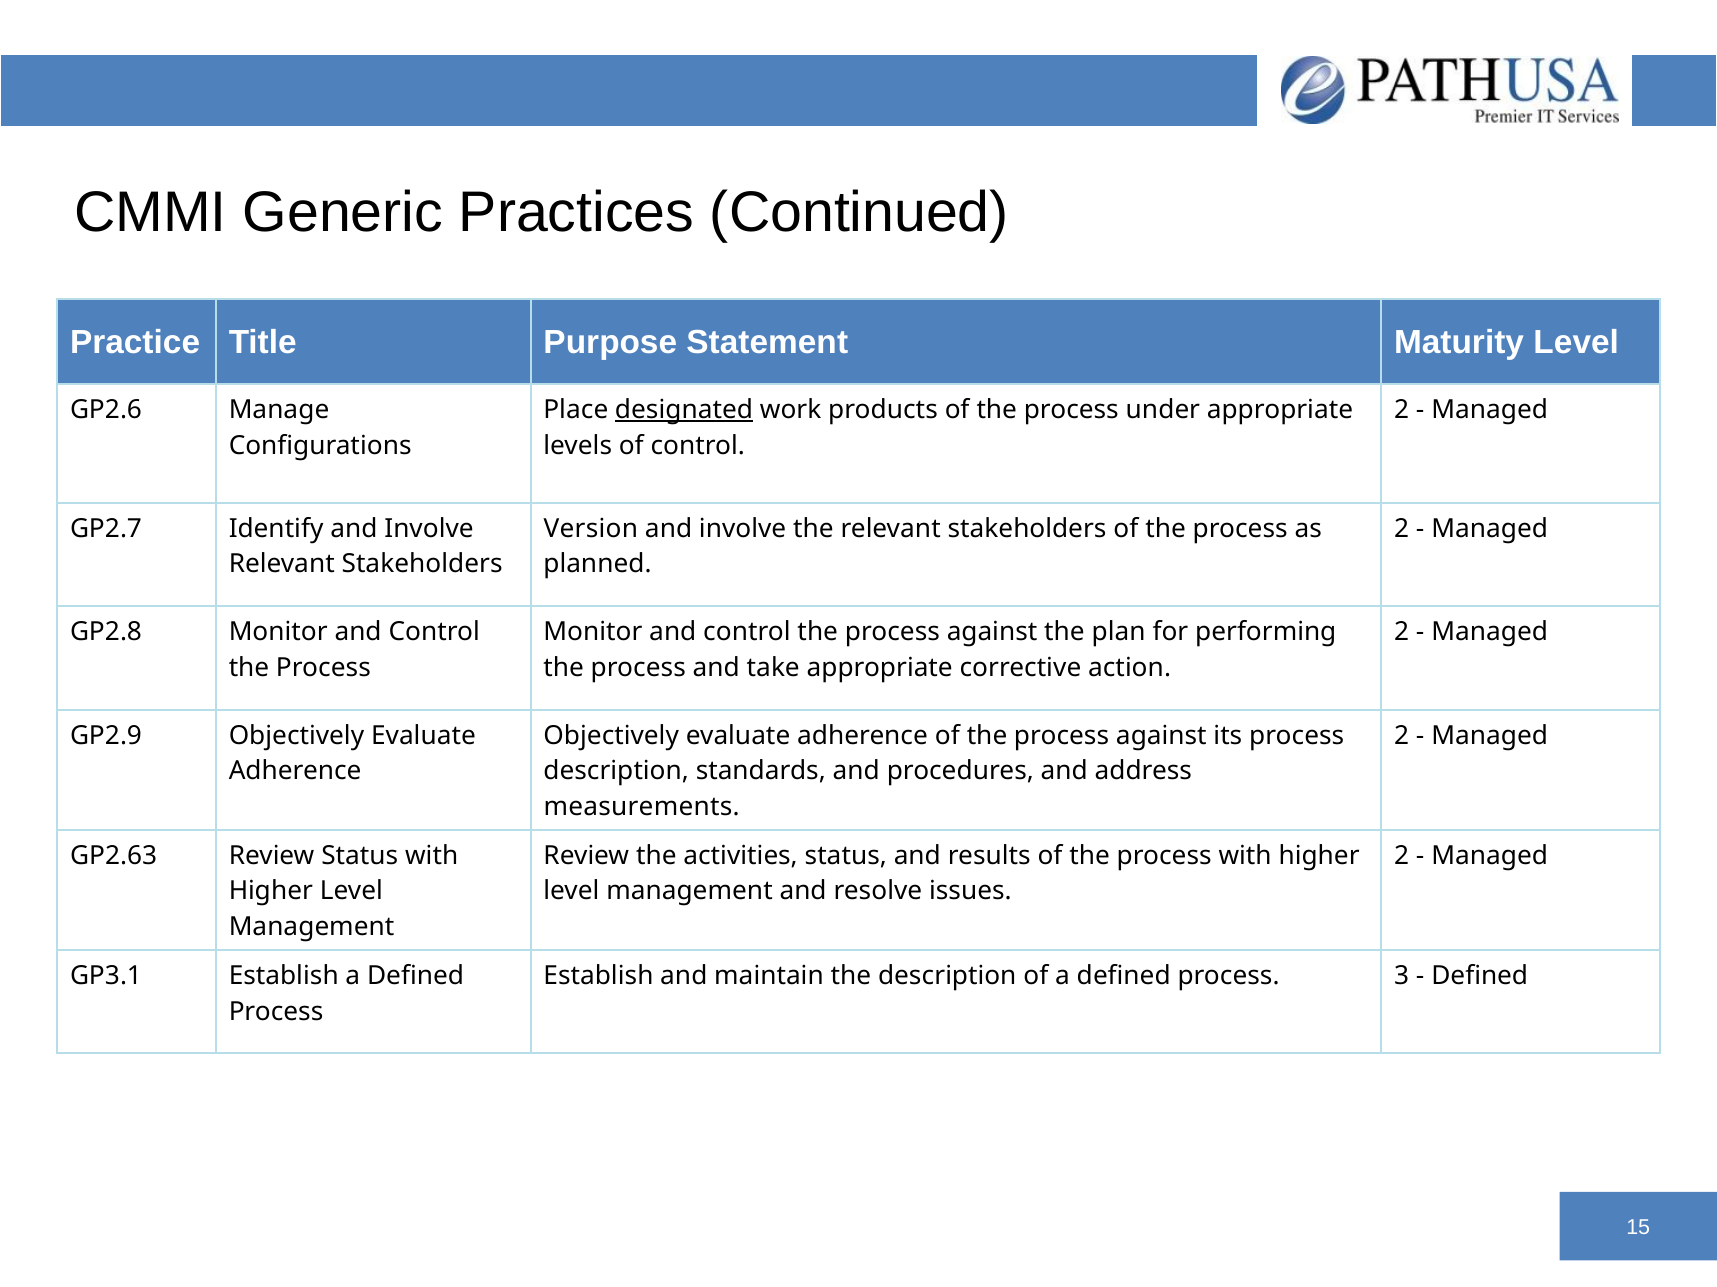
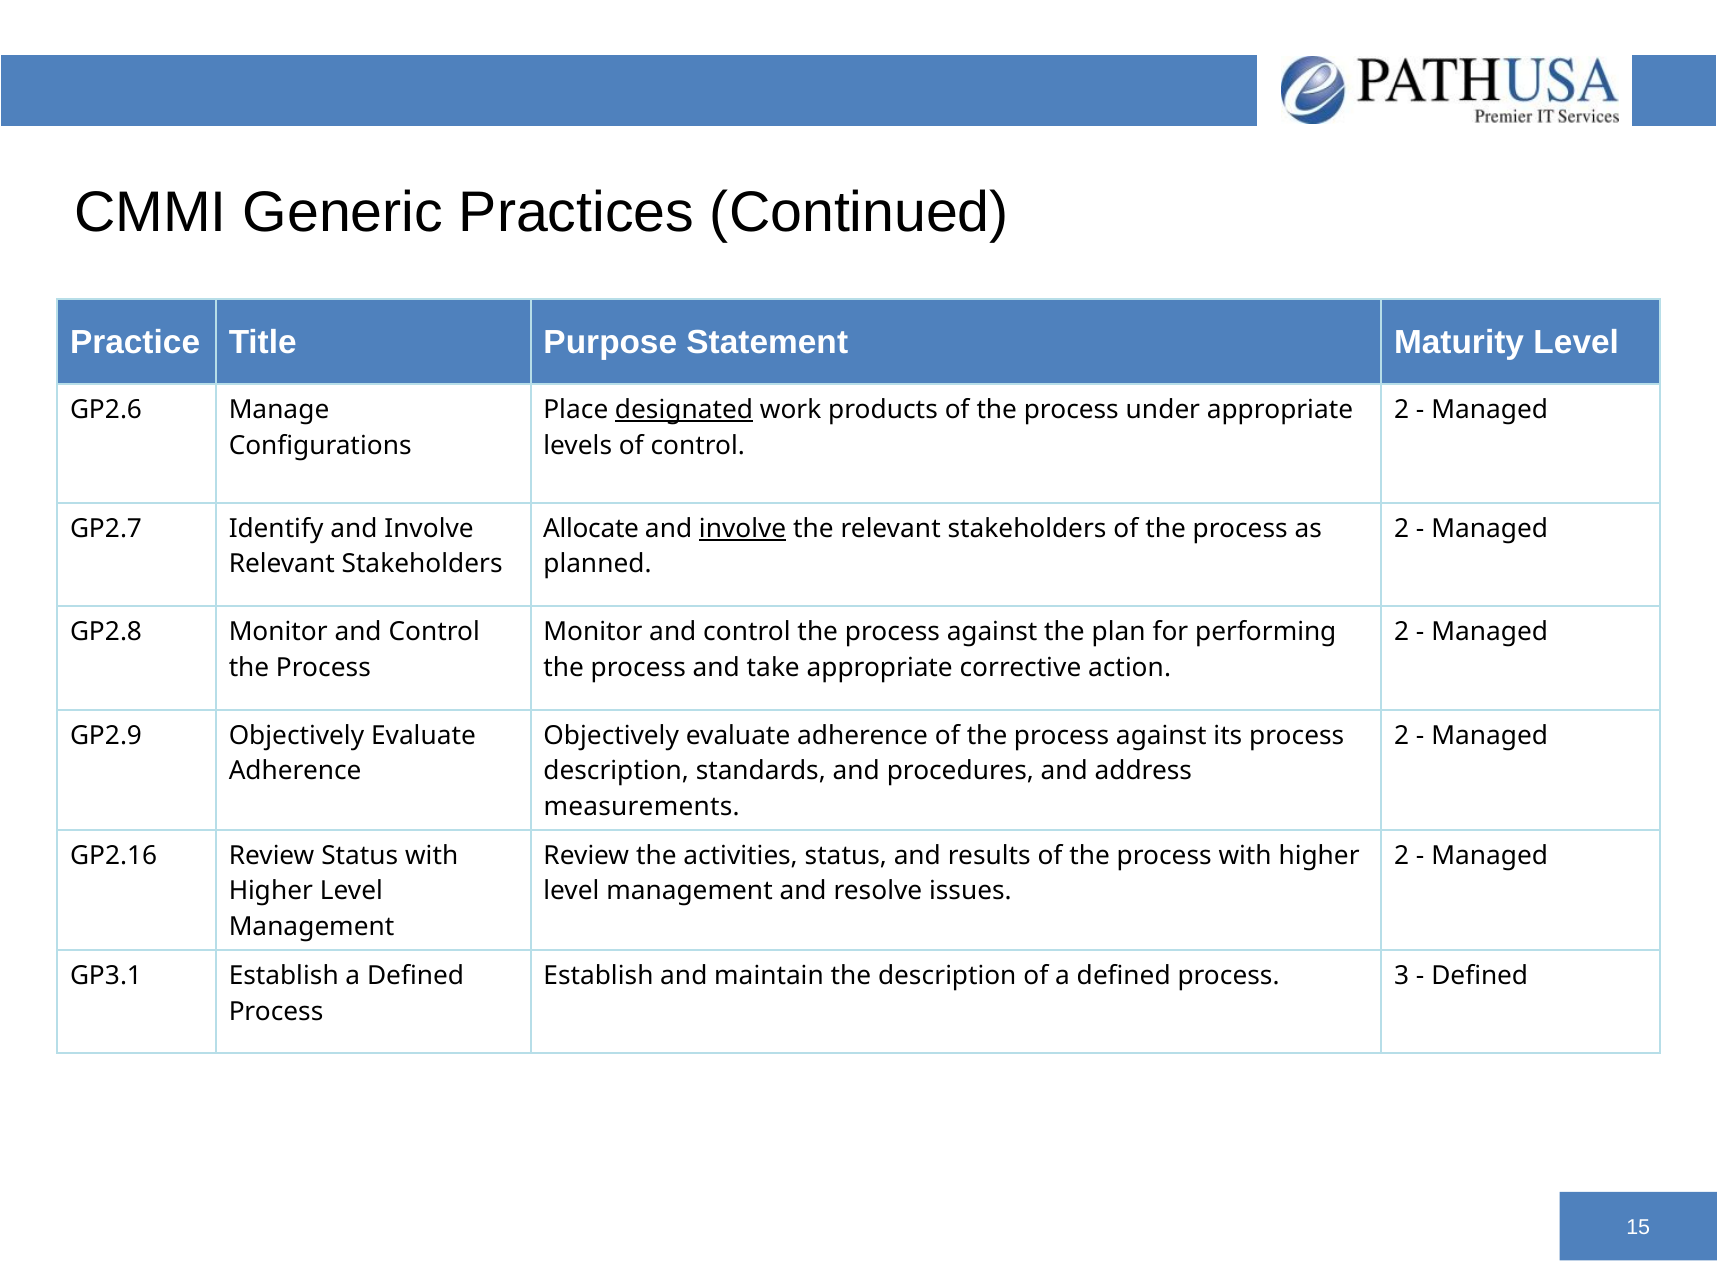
Version: Version -> Allocate
involve at (743, 529) underline: none -> present
GP2.63: GP2.63 -> GP2.16
